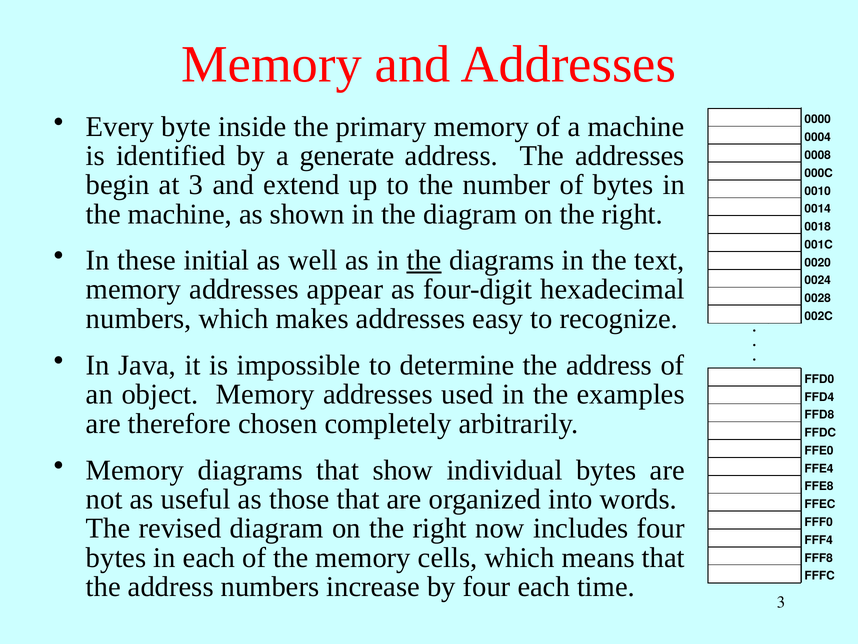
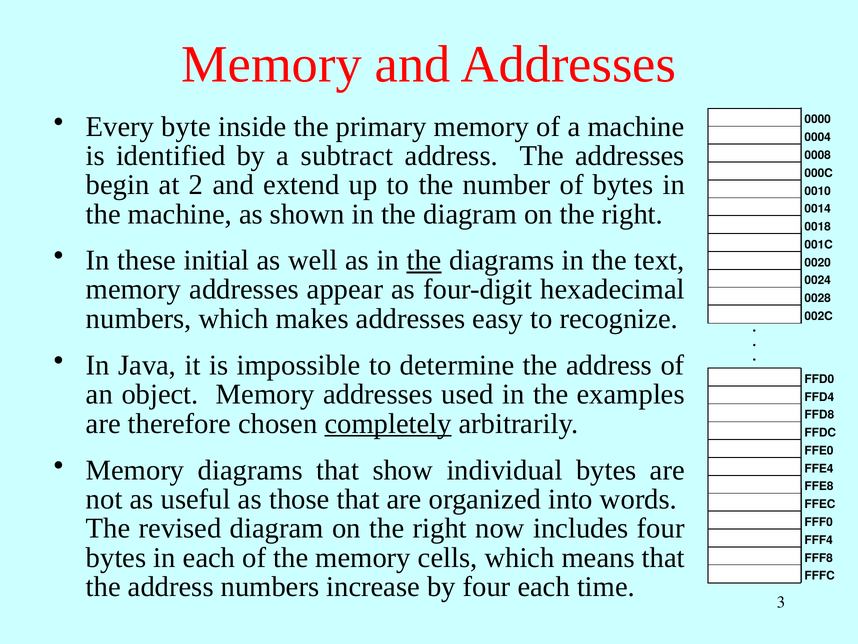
generate: generate -> subtract
at 3: 3 -> 2
completely underline: none -> present
